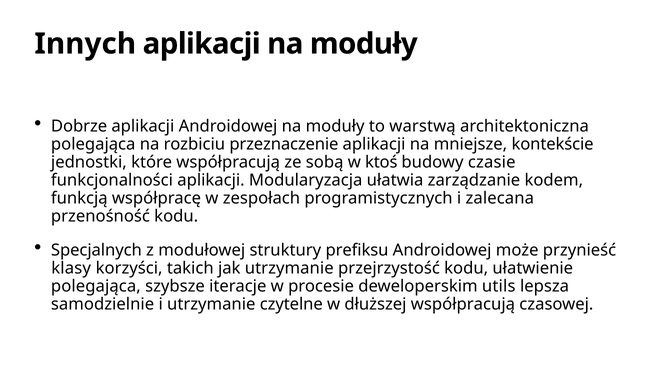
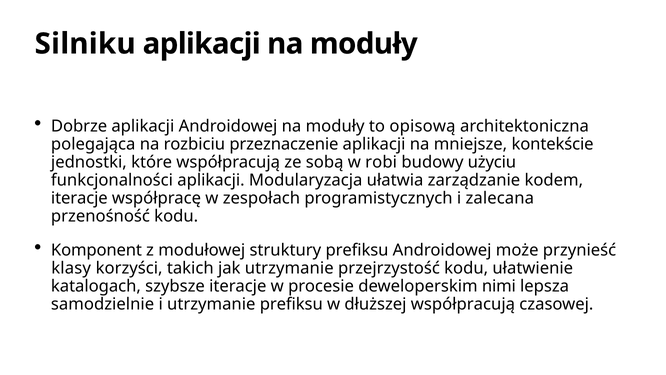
Innych: Innych -> Silniku
warstwą: warstwą -> opisową
ktoś: ktoś -> robi
czasie: czasie -> użyciu
funkcją at (79, 198): funkcją -> iteracje
Specjalnych: Specjalnych -> Komponent
polegająca at (96, 286): polegająca -> katalogach
utils: utils -> nimi
utrzymanie czytelne: czytelne -> prefiksu
